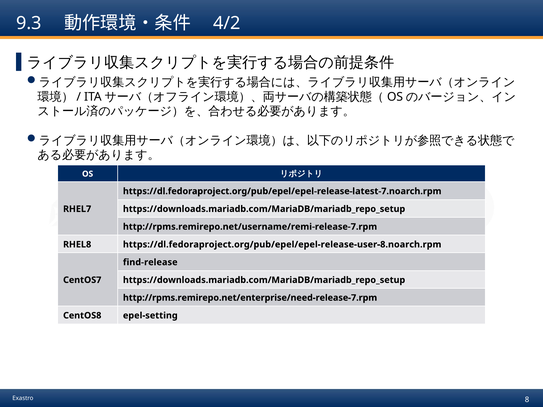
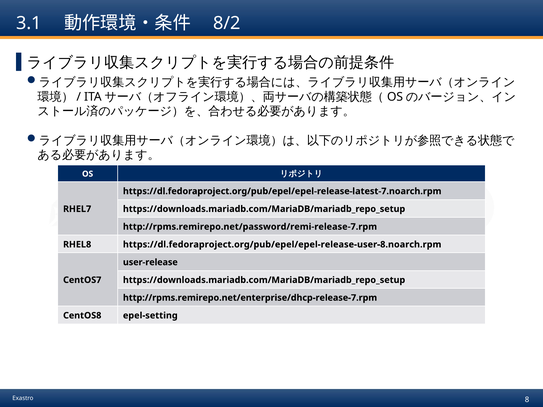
9.3: 9.3 -> 3.1
4/2: 4/2 -> 8/2
http://rpms.remirepo.net/username/remi-release-7.rpm: http://rpms.remirepo.net/username/remi-release-7.rpm -> http://rpms.remirepo.net/password/remi-release-7.rpm
find-release: find-release -> user-release
http://rpms.remirepo.net/enterprise/need-release-7.rpm: http://rpms.remirepo.net/enterprise/need-release-7.rpm -> http://rpms.remirepo.net/enterprise/dhcp-release-7.rpm
